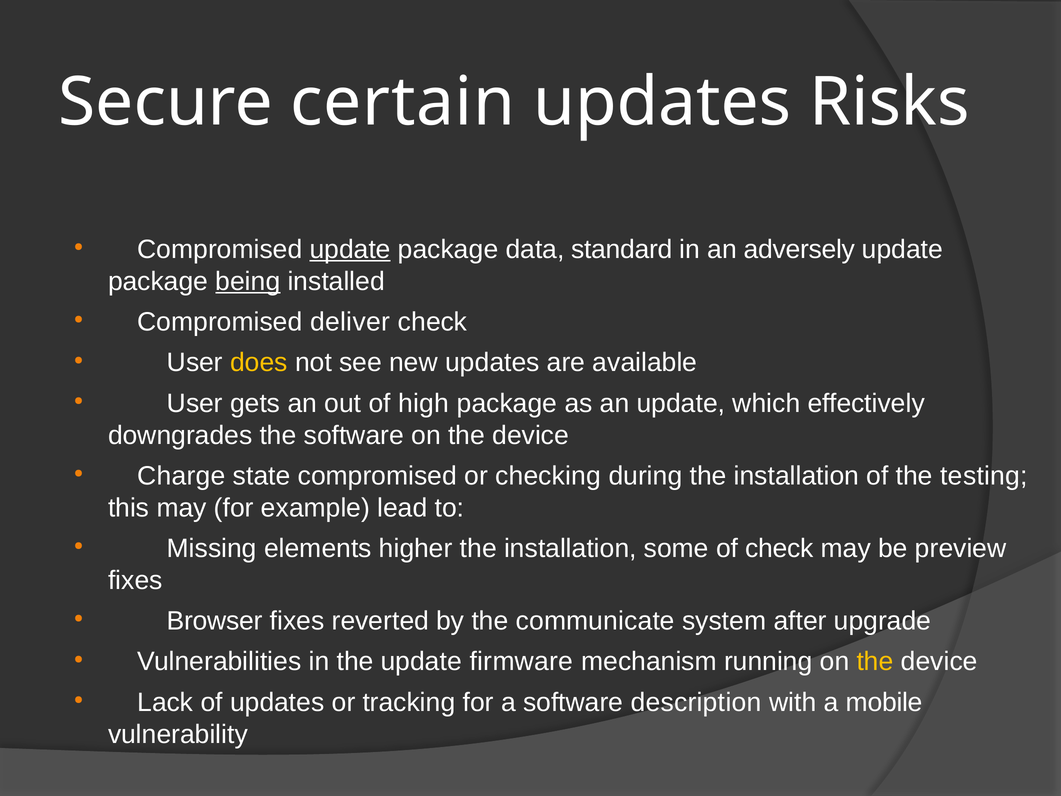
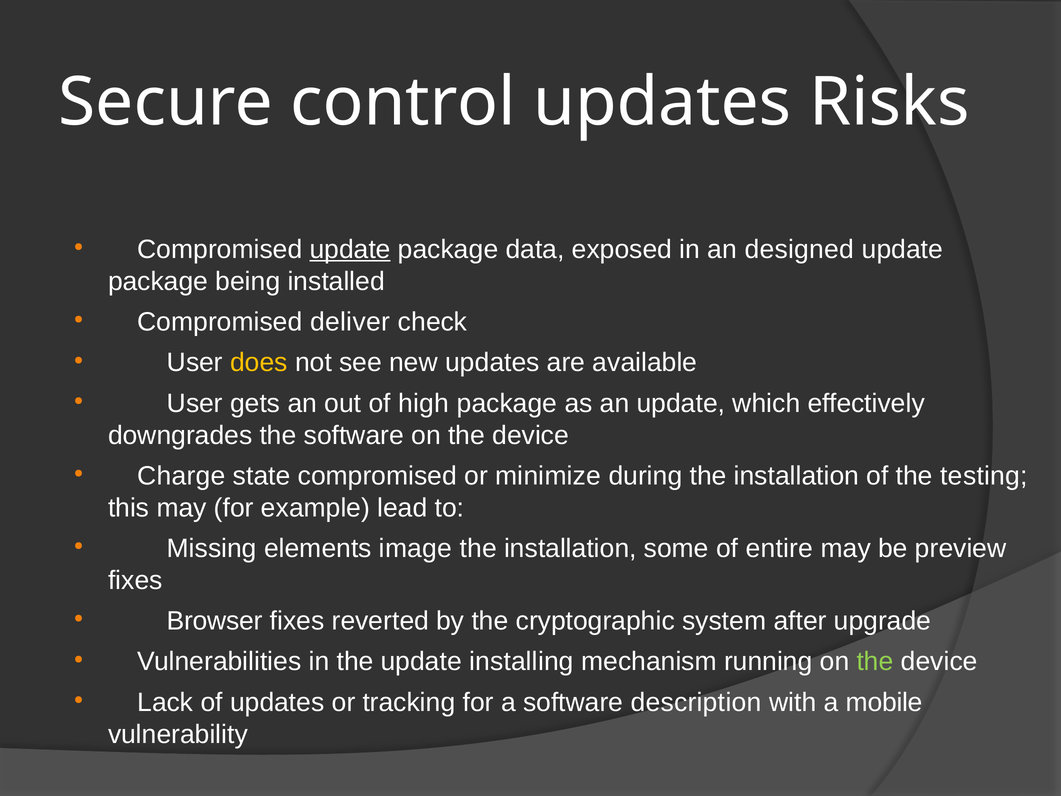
certain: certain -> control
standard: standard -> exposed
adversely: adversely -> designed
being underline: present -> none
checking: checking -> minimize
higher: higher -> image
of check: check -> entire
communicate: communicate -> cryptographic
firmware: firmware -> installing
the at (875, 662) colour: yellow -> light green
